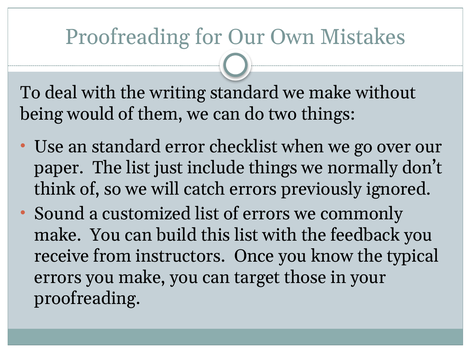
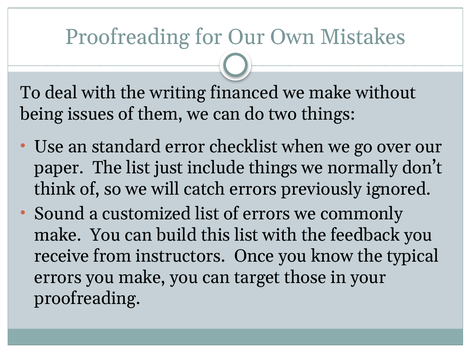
writing standard: standard -> financed
would: would -> issues
